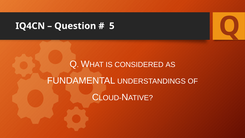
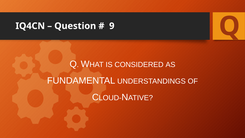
5: 5 -> 9
